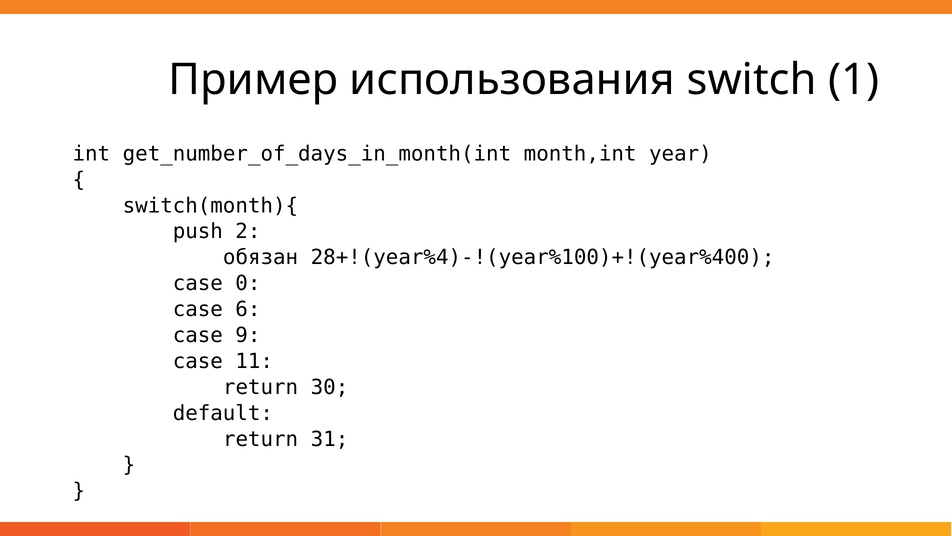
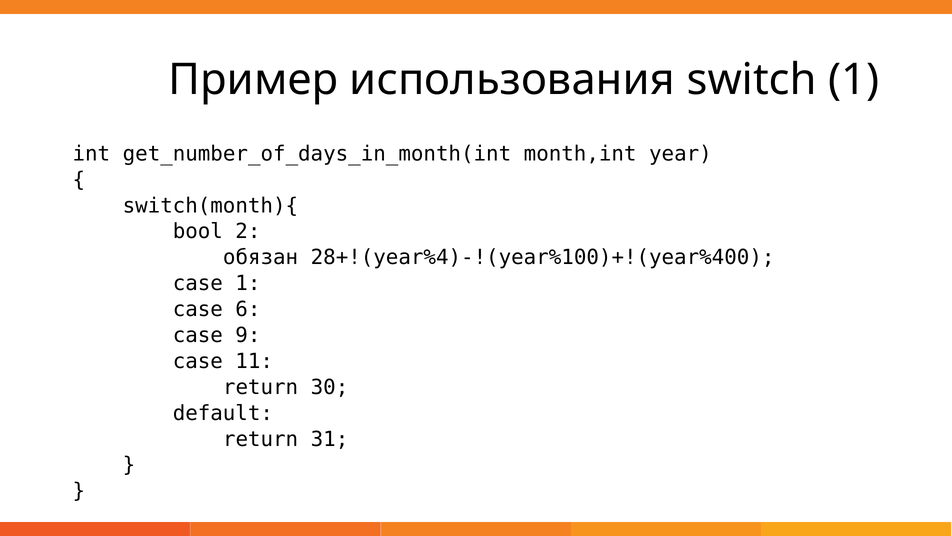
push: push -> bool
case 0: 0 -> 1
